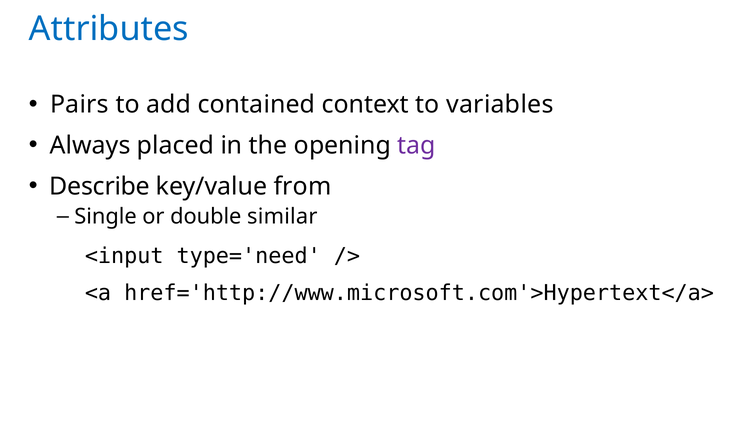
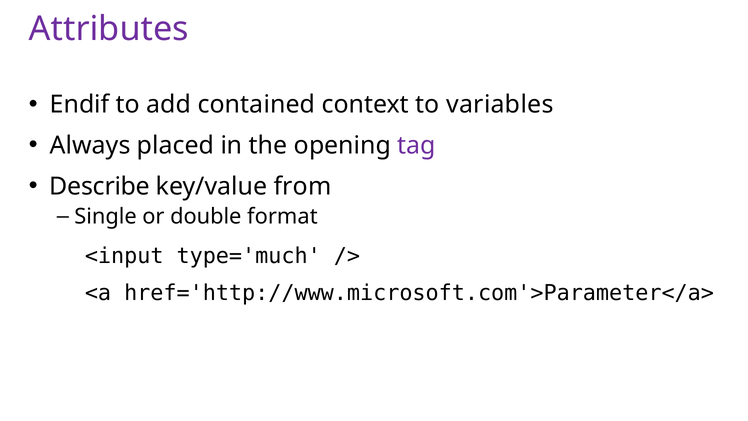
Attributes colour: blue -> purple
Pairs: Pairs -> Endif
similar: similar -> format
type='need: type='need -> type='much
href='http://www.microsoft.com'>Hypertext</a>: href='http://www.microsoft.com'>Hypertext</a> -> href='http://www.microsoft.com'>Parameter</a>
